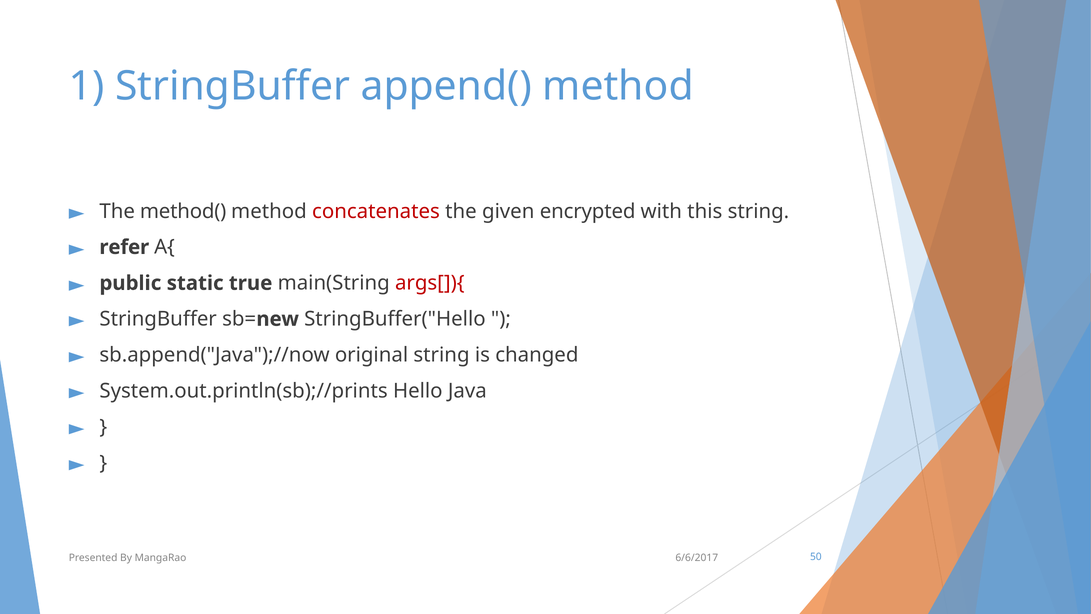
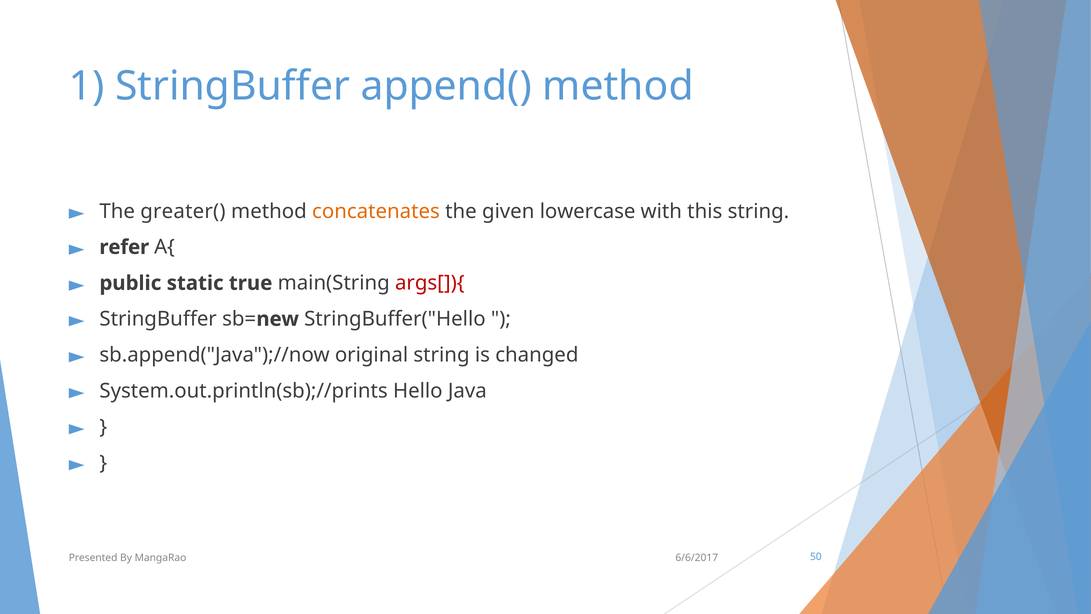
method(: method( -> greater(
concatenates colour: red -> orange
encrypted: encrypted -> lowercase
